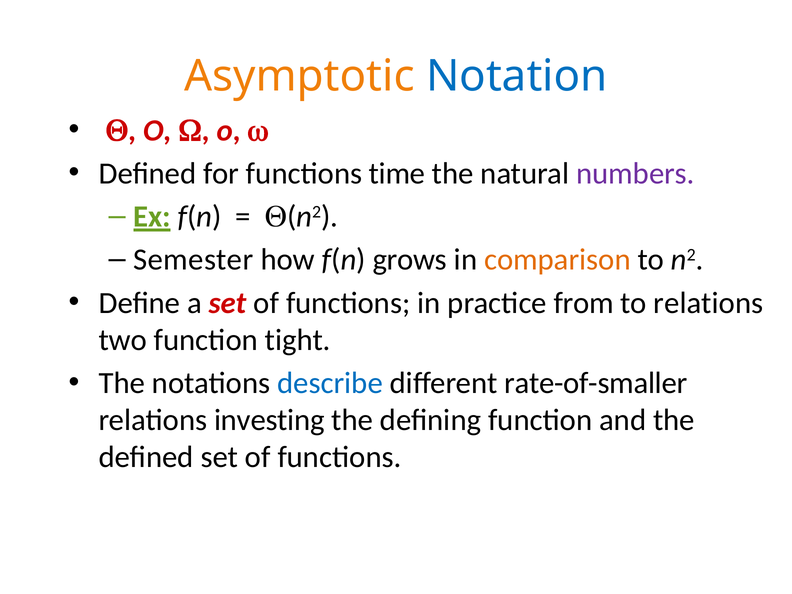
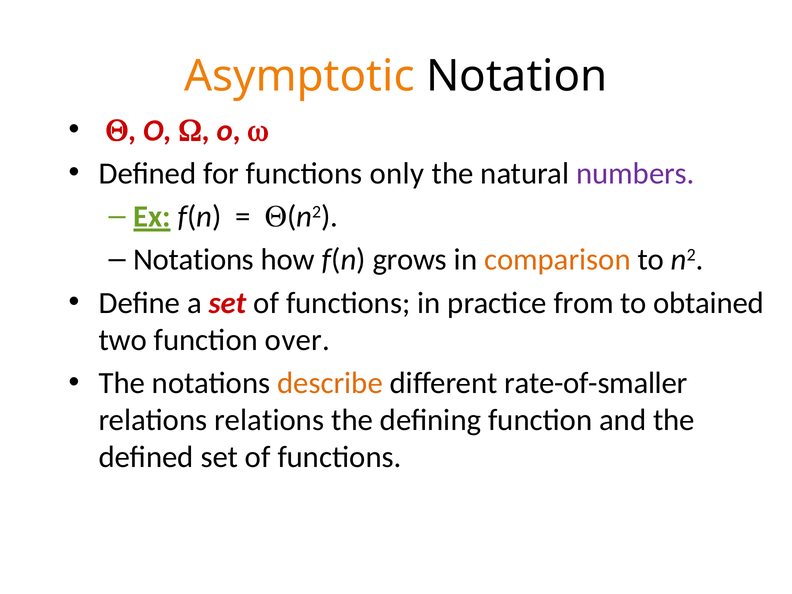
Notation colour: blue -> black
time: time -> only
Semester at (193, 260): Semester -> Notations
to relations: relations -> obtained
tight: tight -> over
describe colour: blue -> orange
relations investing: investing -> relations
